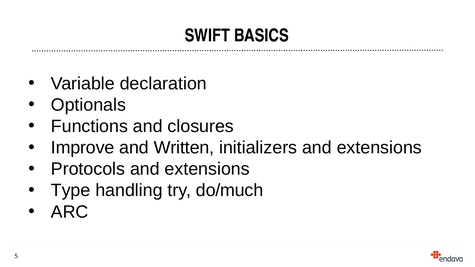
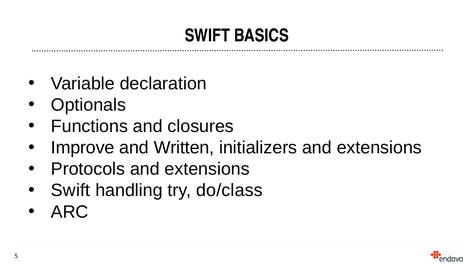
Type at (71, 191): Type -> Swift
do/much: do/much -> do/class
